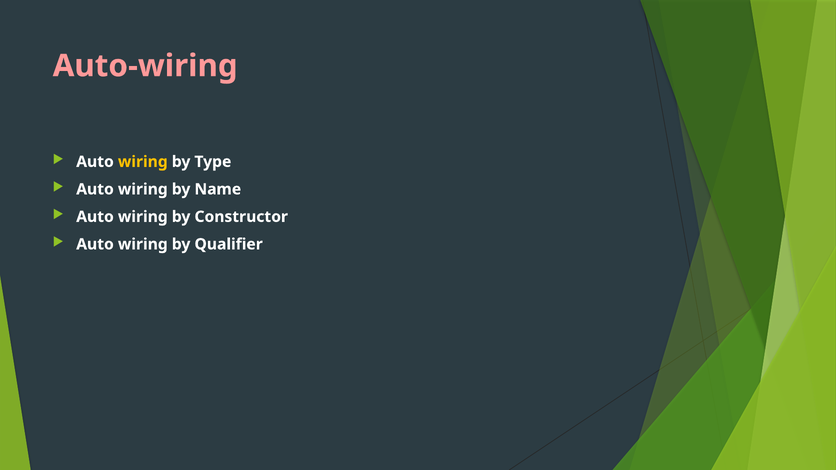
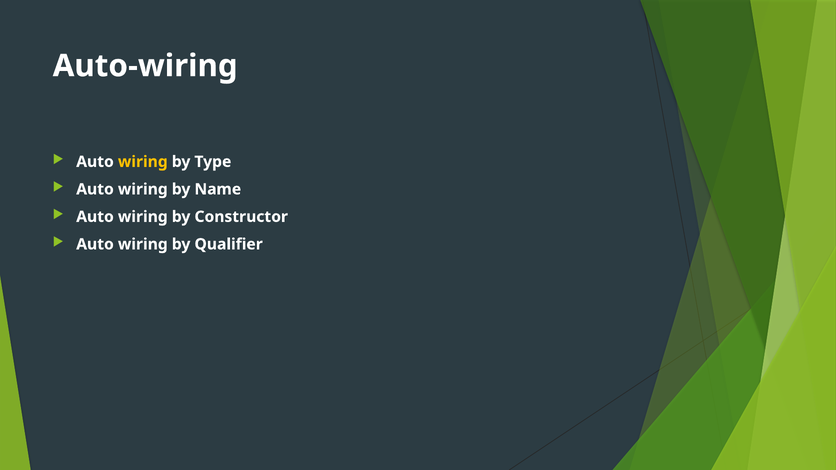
Auto-wiring colour: pink -> white
